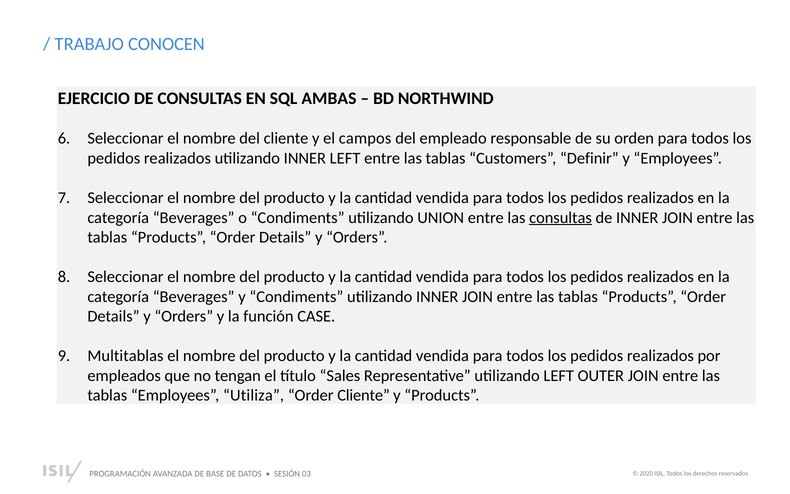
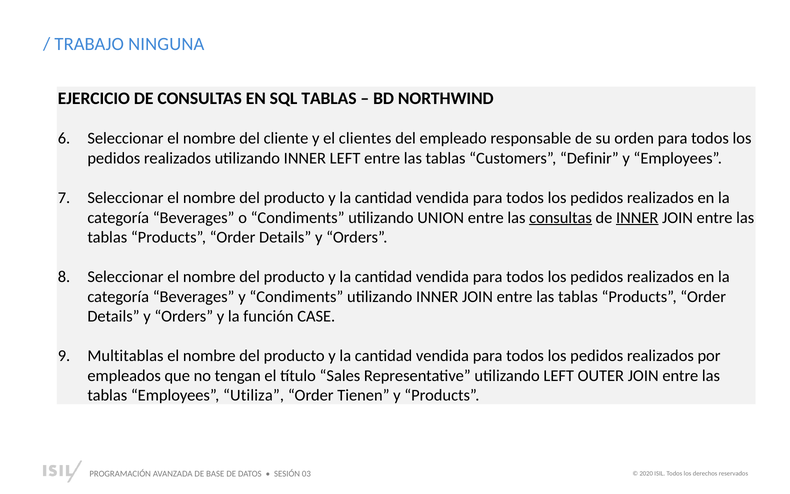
CONOCEN: CONOCEN -> NINGUNA
SQL AMBAS: AMBAS -> TABLAS
campos: campos -> clientes
INNER at (637, 217) underline: none -> present
Order Cliente: Cliente -> Tienen
